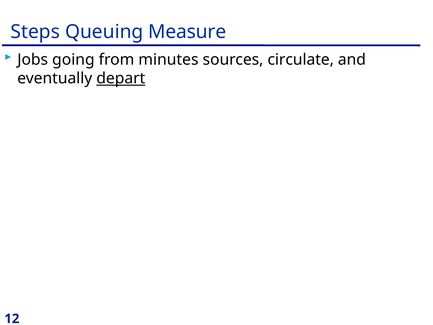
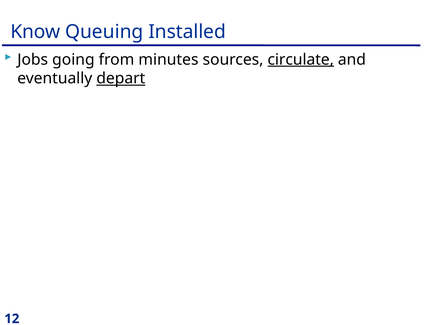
Steps: Steps -> Know
Measure: Measure -> Installed
circulate underline: none -> present
